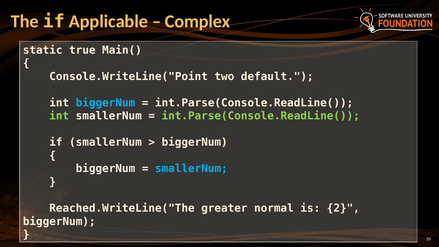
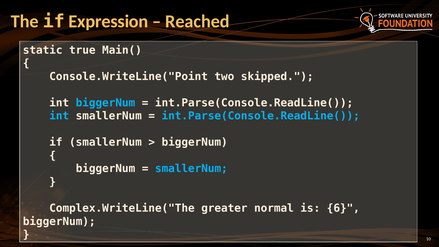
Applicable: Applicable -> Expression
Complex: Complex -> Reached
default: default -> skipped
int at (59, 116) colour: light green -> light blue
int.Parse(Console.ReadLine( at (261, 116) colour: light green -> light blue
Reached.WriteLine("The: Reached.WriteLine("The -> Complex.WriteLine("The
2: 2 -> 6
